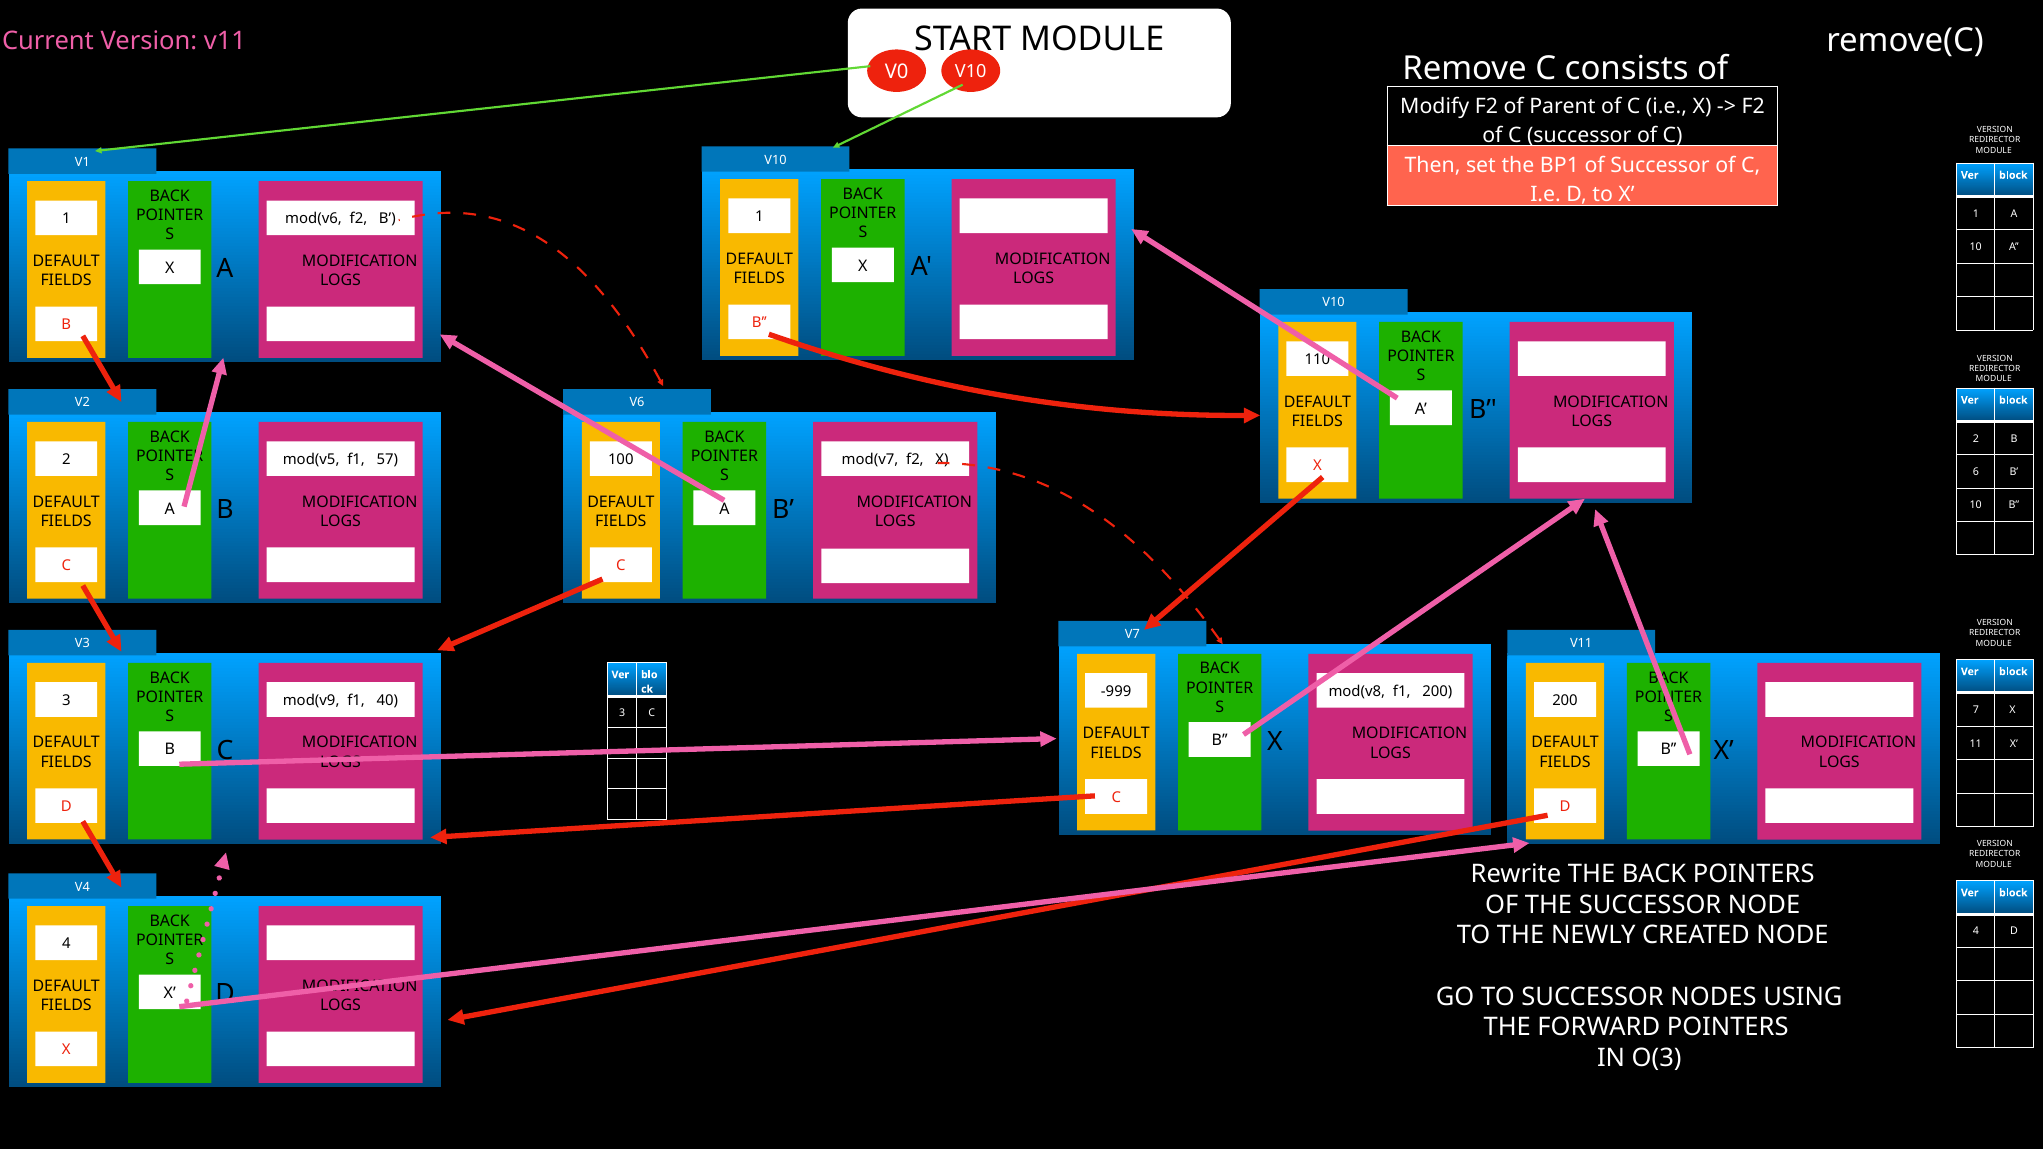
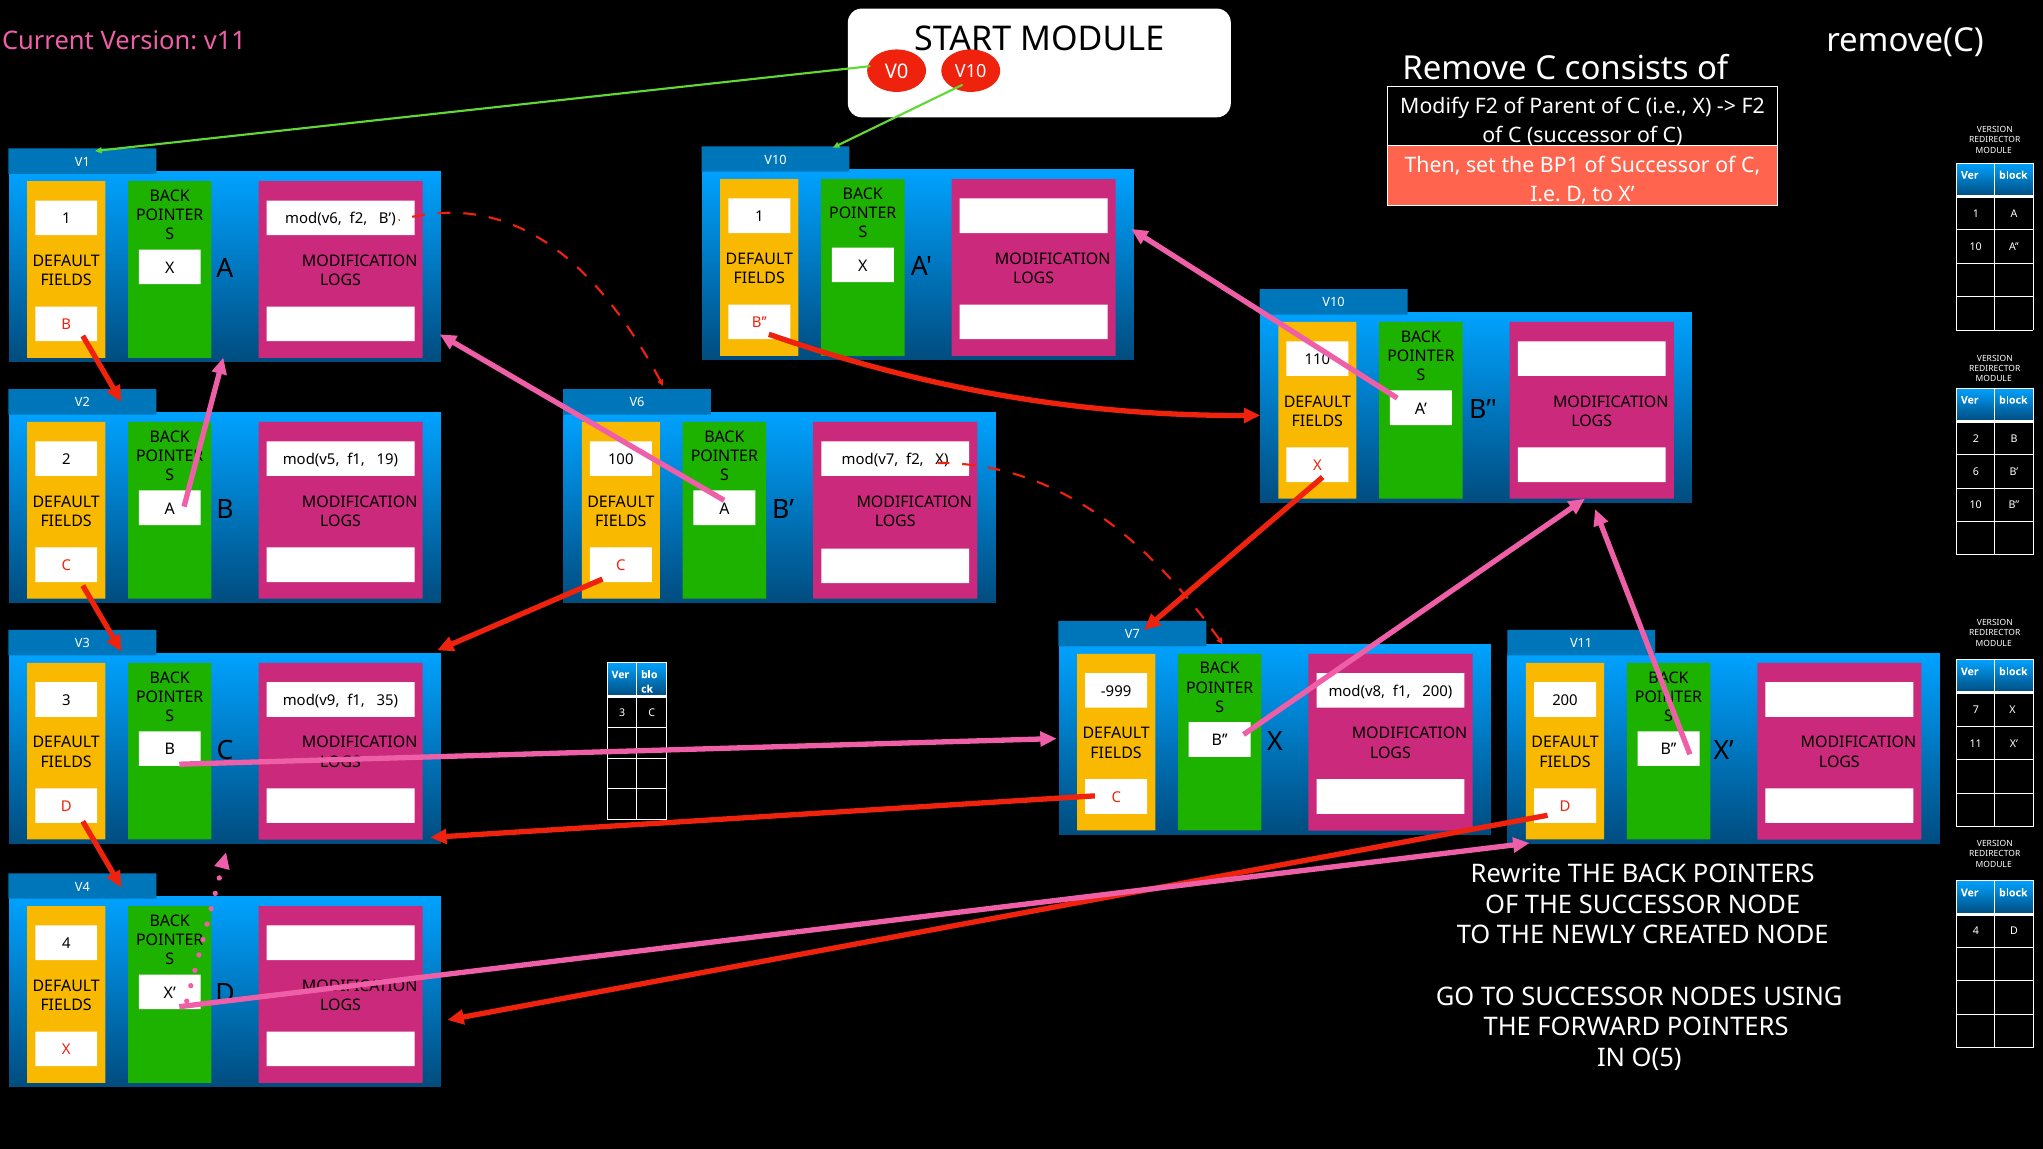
57: 57 -> 19
40: 40 -> 35
O(3: O(3 -> O(5
